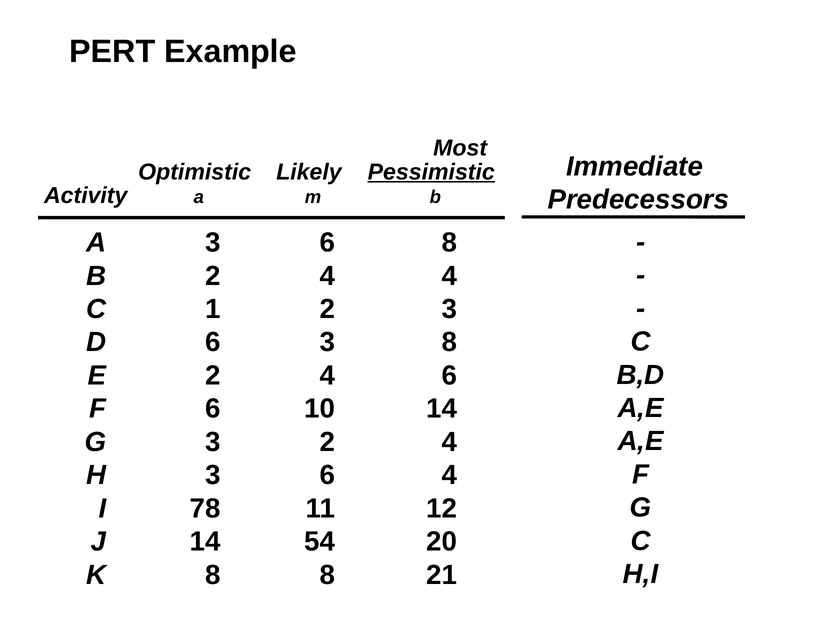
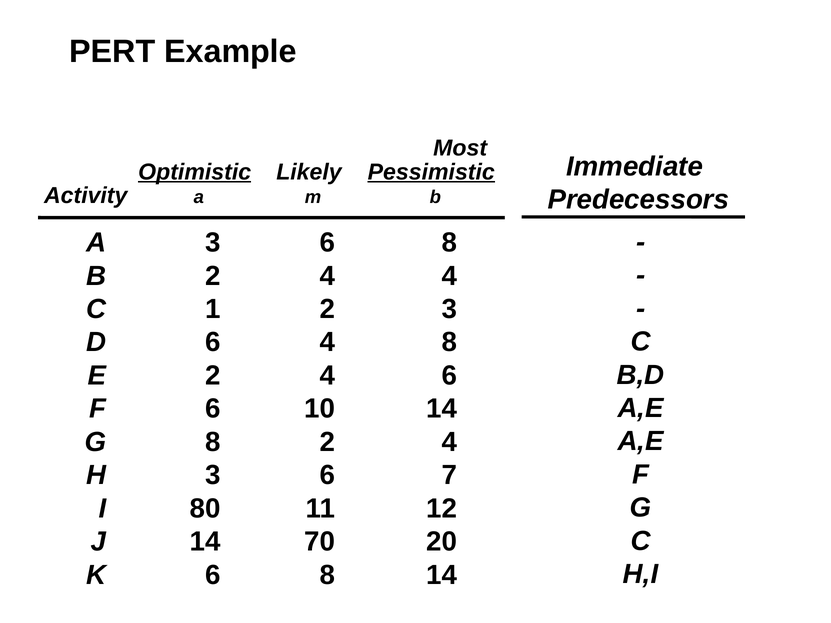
Optimistic underline: none -> present
6 3: 3 -> 4
G 3: 3 -> 8
6 4: 4 -> 7
78: 78 -> 80
54: 54 -> 70
K 8: 8 -> 6
8 21: 21 -> 14
